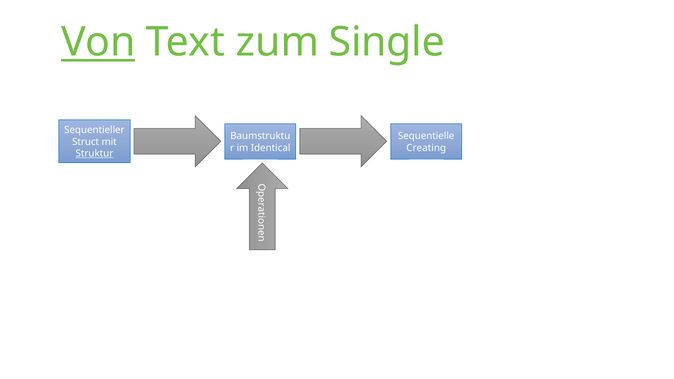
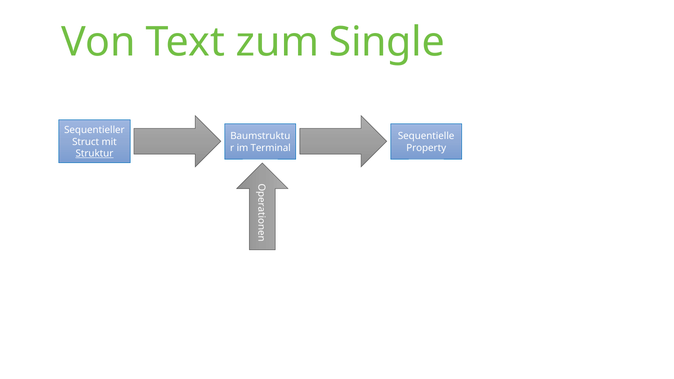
Von underline: present -> none
Identical: Identical -> Terminal
Creating: Creating -> Property
